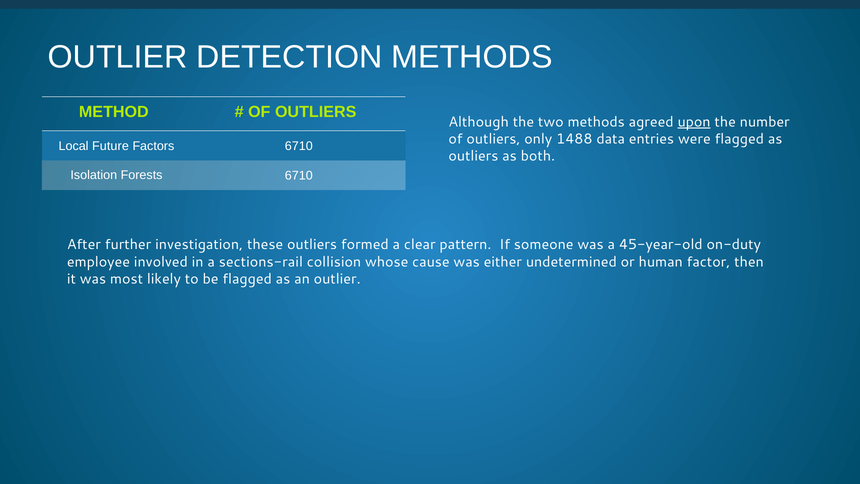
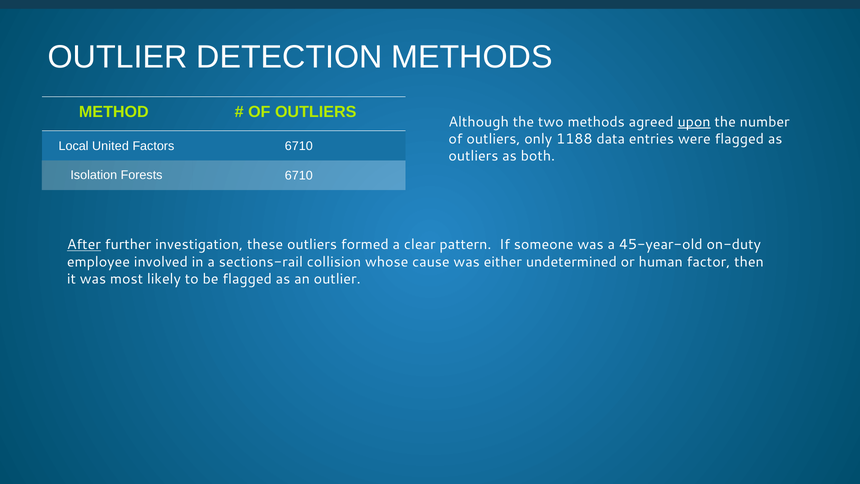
1488: 1488 -> 1188
Future: Future -> United
After underline: none -> present
